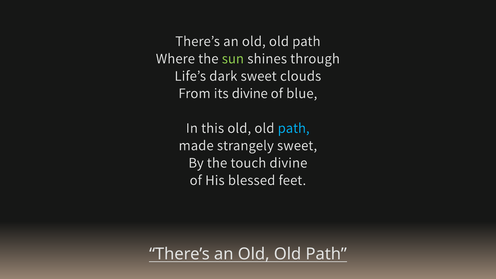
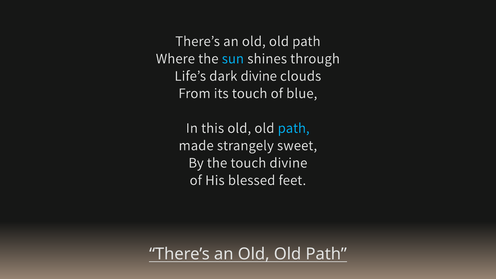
sun colour: light green -> light blue
dark sweet: sweet -> divine
its divine: divine -> touch
